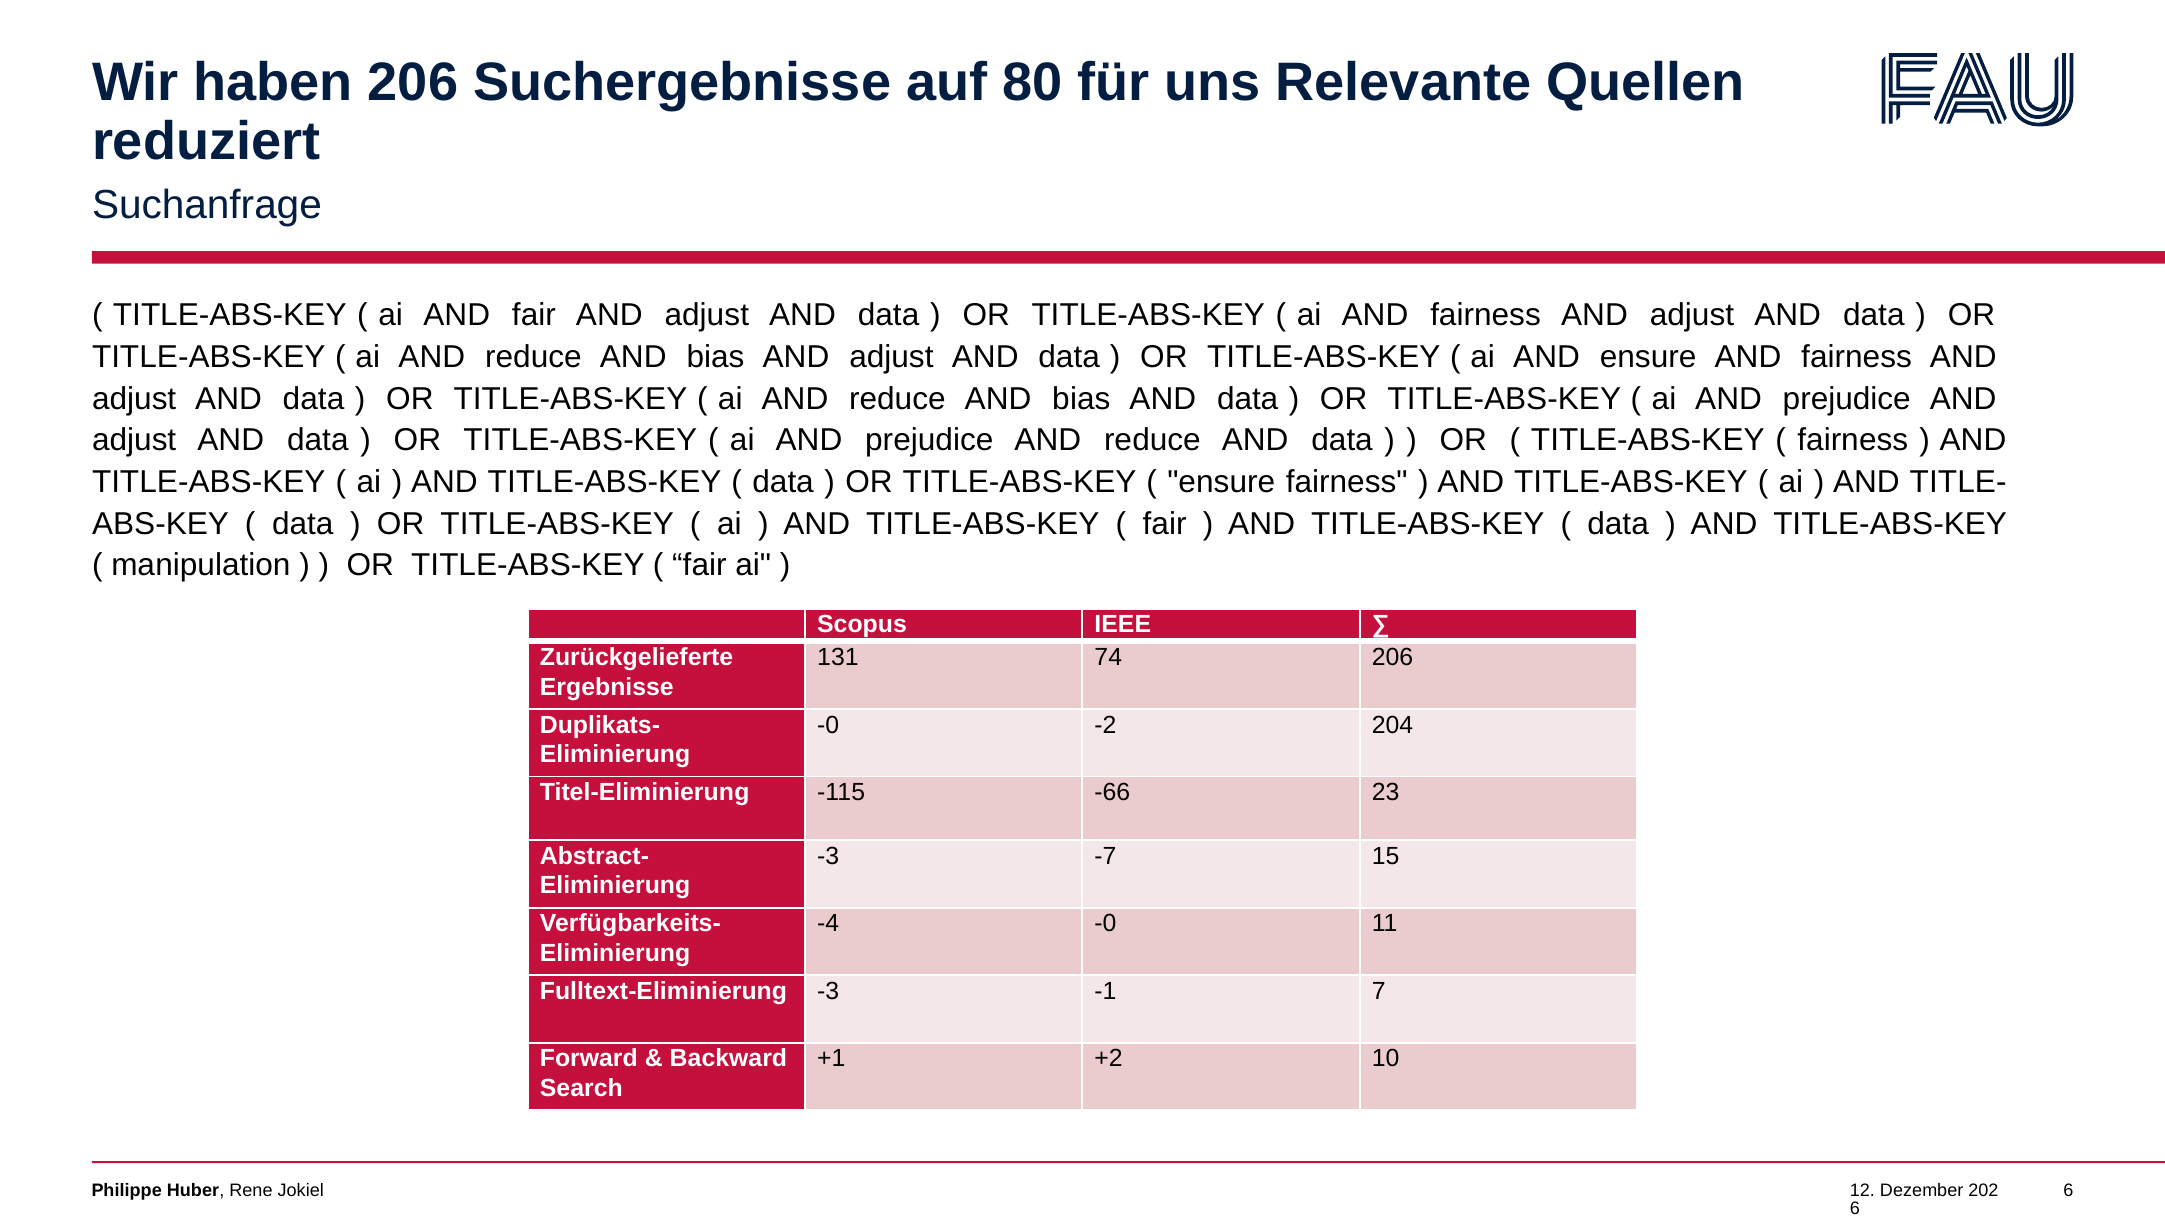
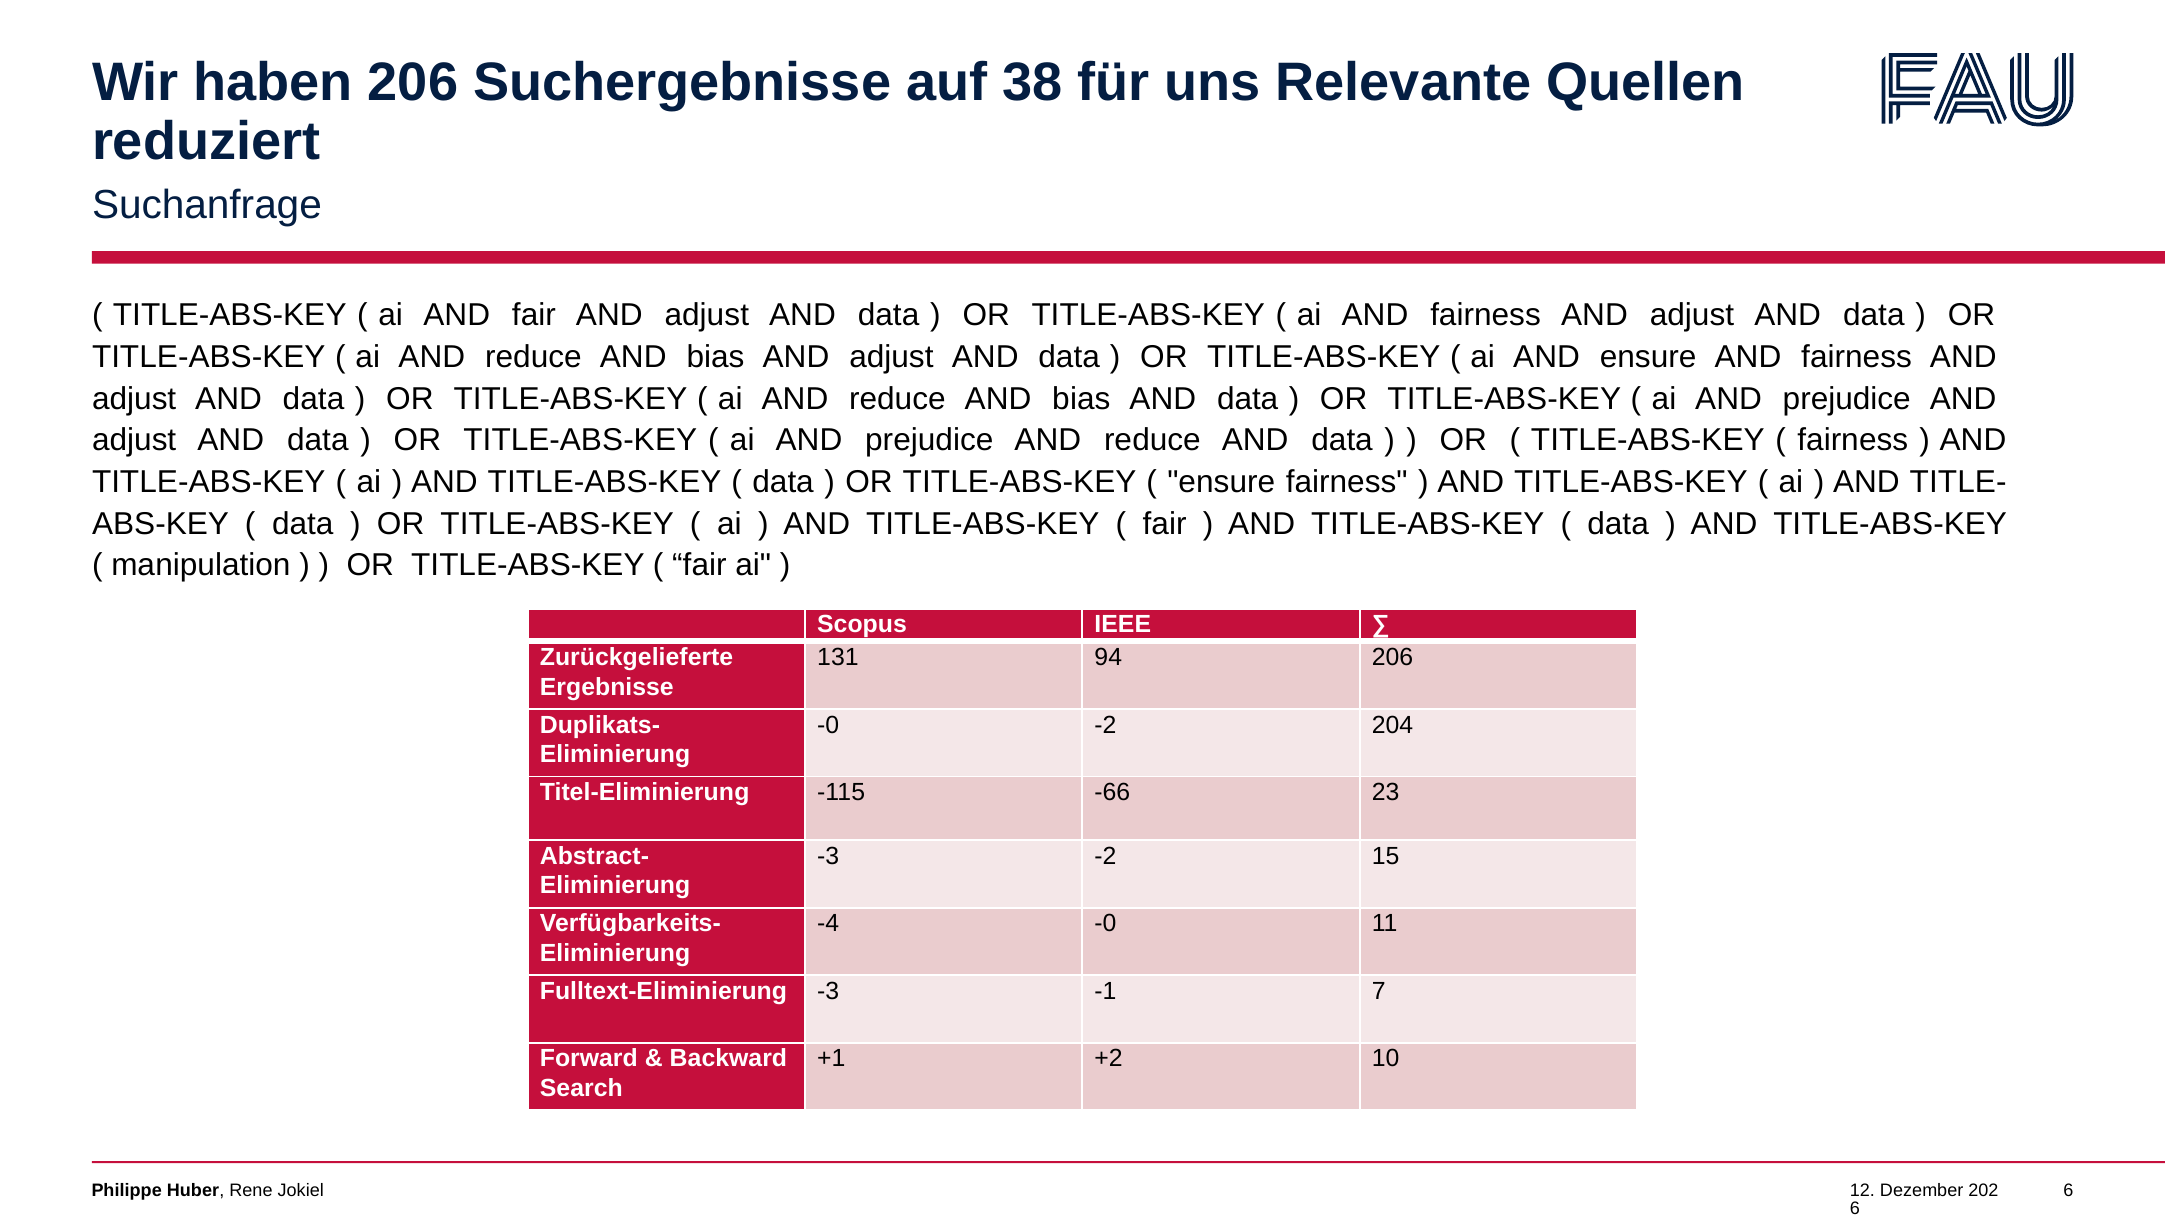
80: 80 -> 38
74: 74 -> 94
-3 -7: -7 -> -2
